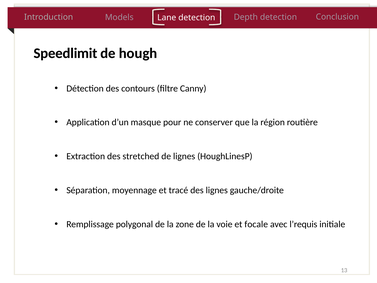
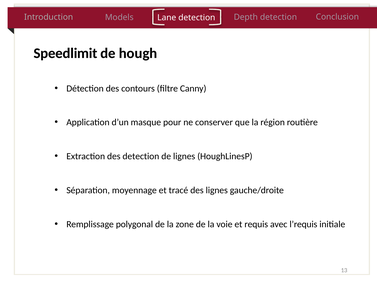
des stretched: stretched -> detection
focale: focale -> requis
